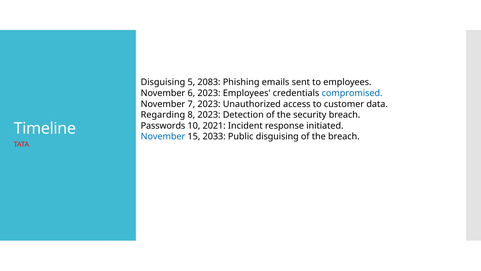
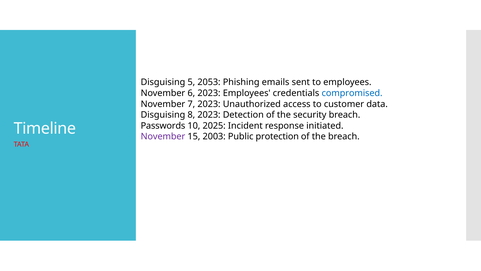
2083: 2083 -> 2053
Regarding at (163, 115): Regarding -> Disguising
2021: 2021 -> 2025
November at (163, 136) colour: blue -> purple
2033: 2033 -> 2003
Public disguising: disguising -> protection
